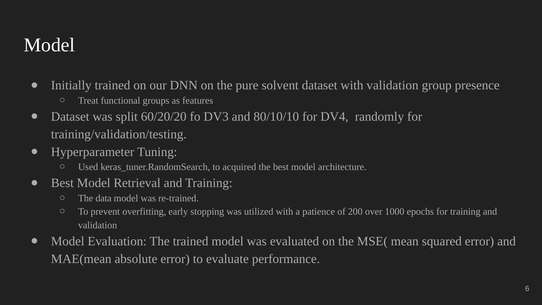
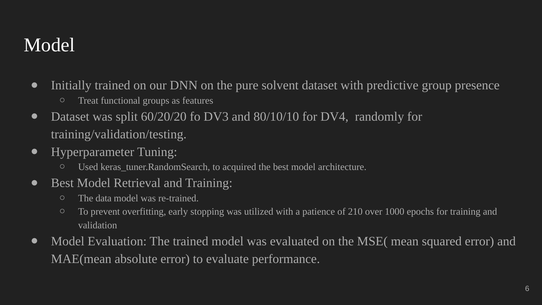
with validation: validation -> predictive
200: 200 -> 210
